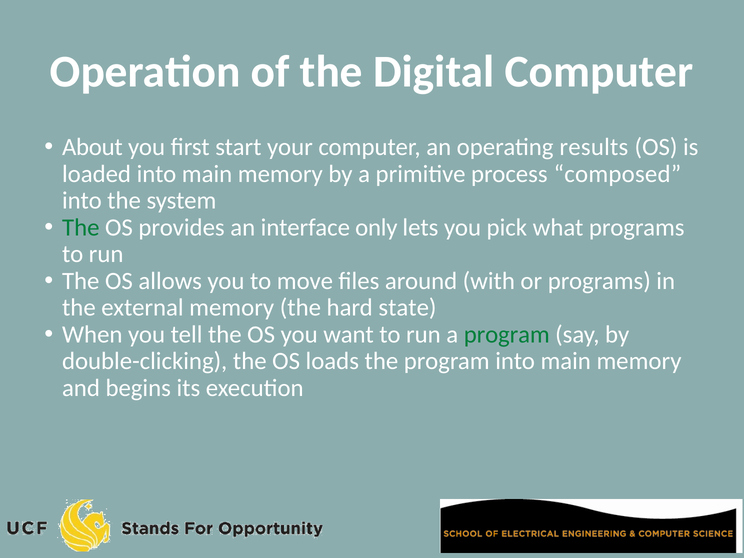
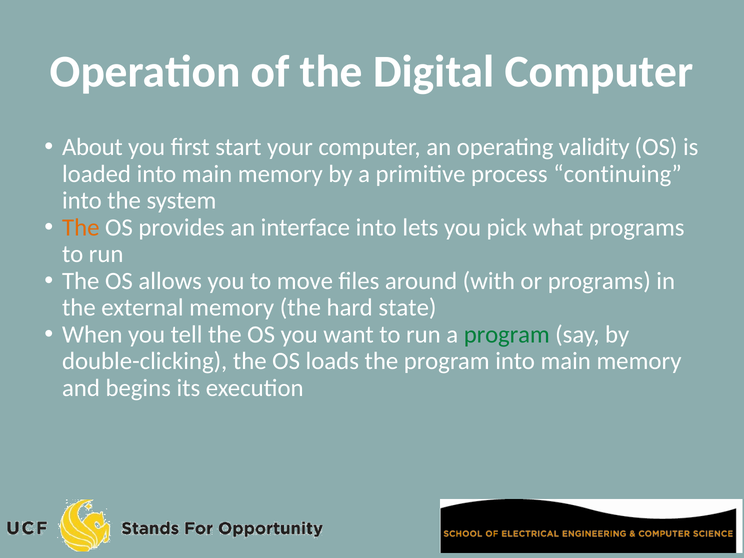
results: results -> validity
composed: composed -> continuing
The at (81, 227) colour: green -> orange
interface only: only -> into
